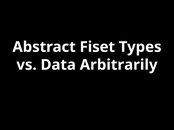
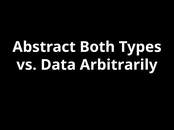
Fiset: Fiset -> Both
